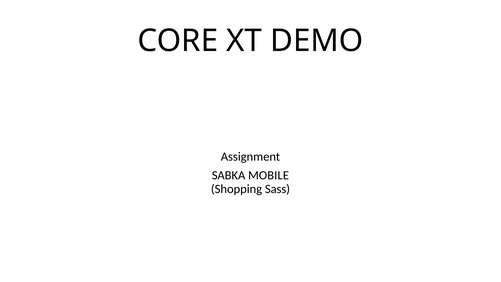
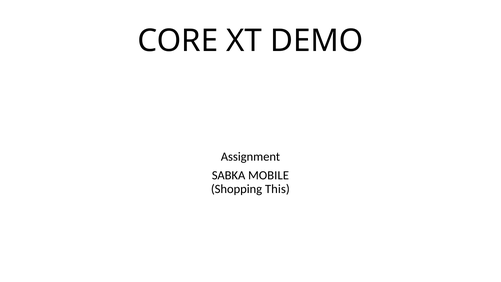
Sass: Sass -> This
